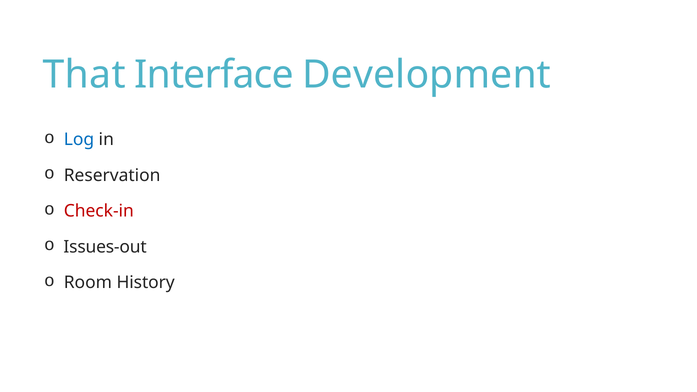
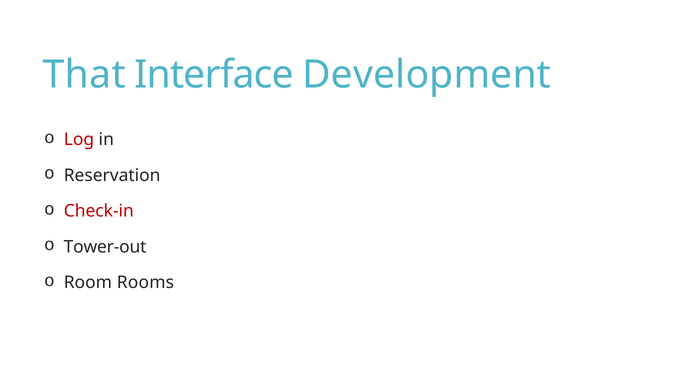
Log colour: blue -> red
Issues-out: Issues-out -> Tower-out
History: History -> Rooms
